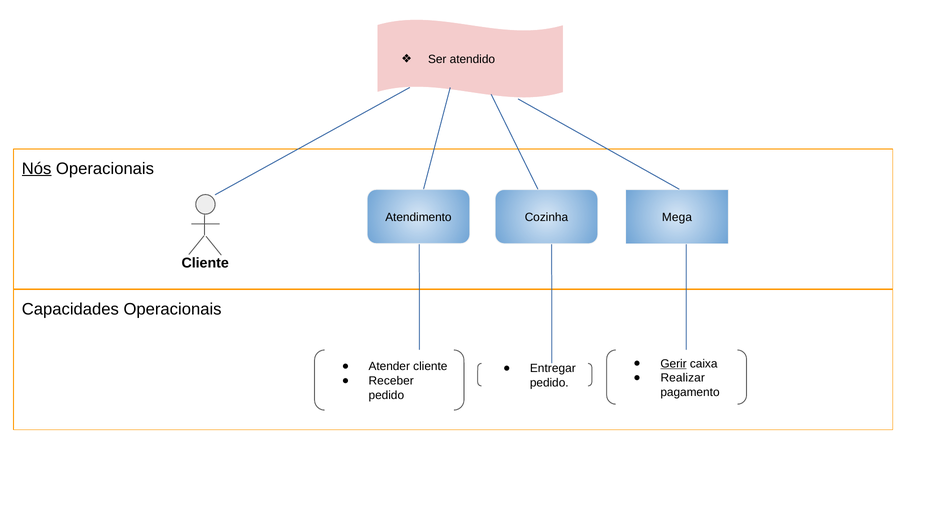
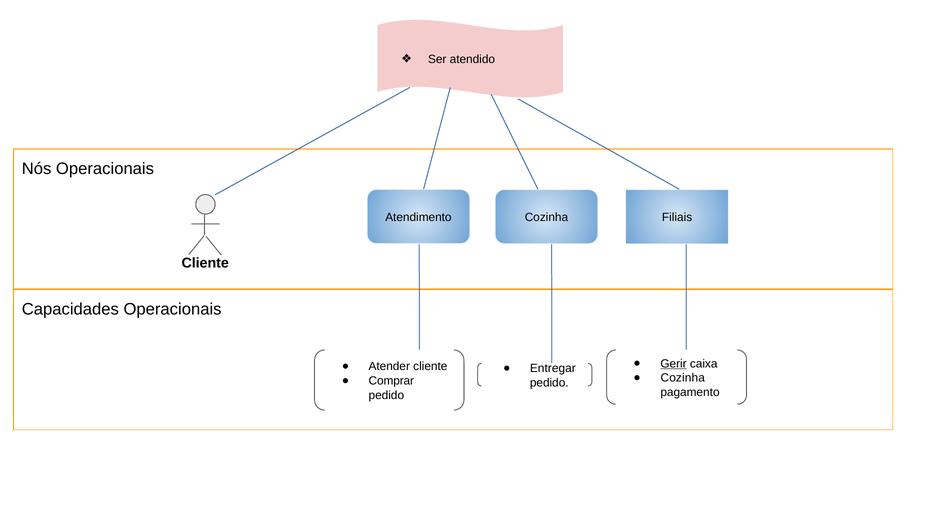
Nós underline: present -> none
Mega: Mega -> Filiais
Realizar at (683, 378): Realizar -> Cozinha
Receber: Receber -> Comprar
